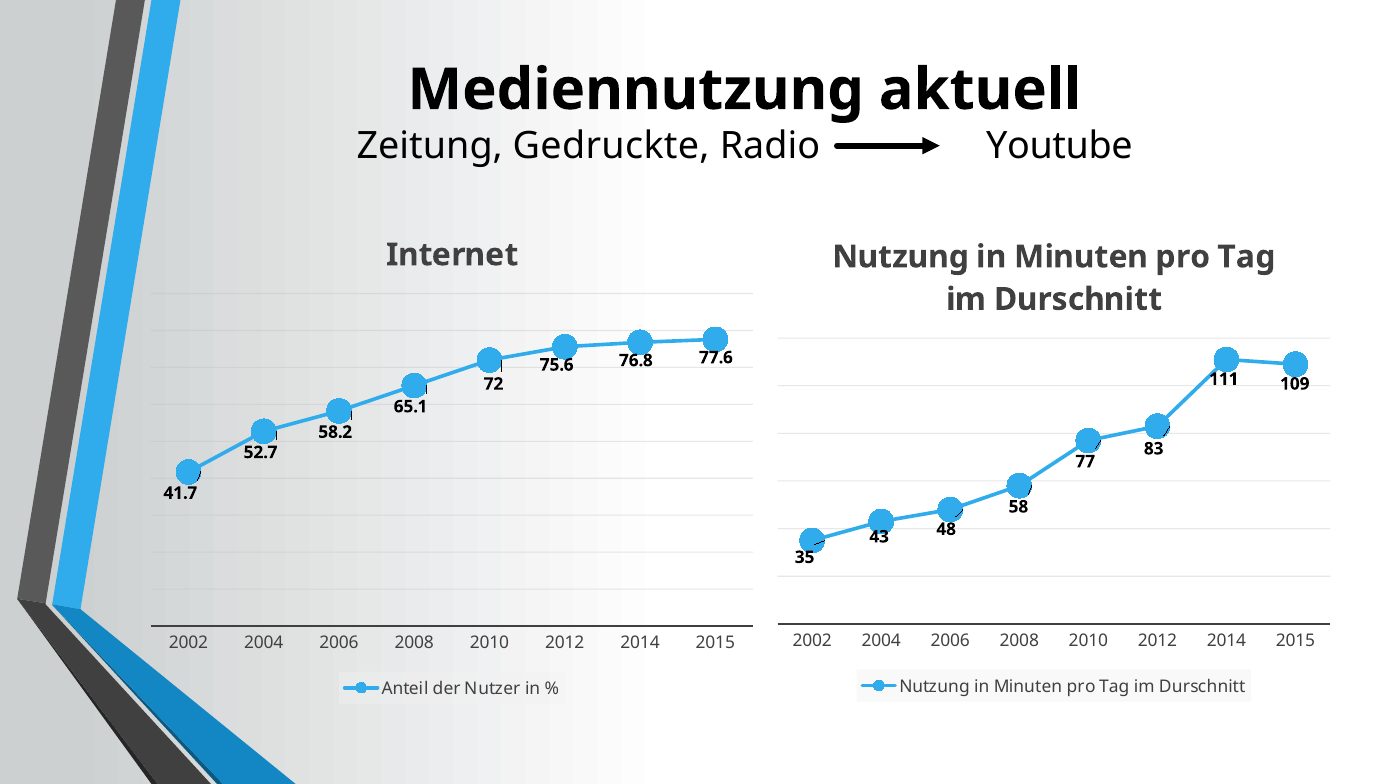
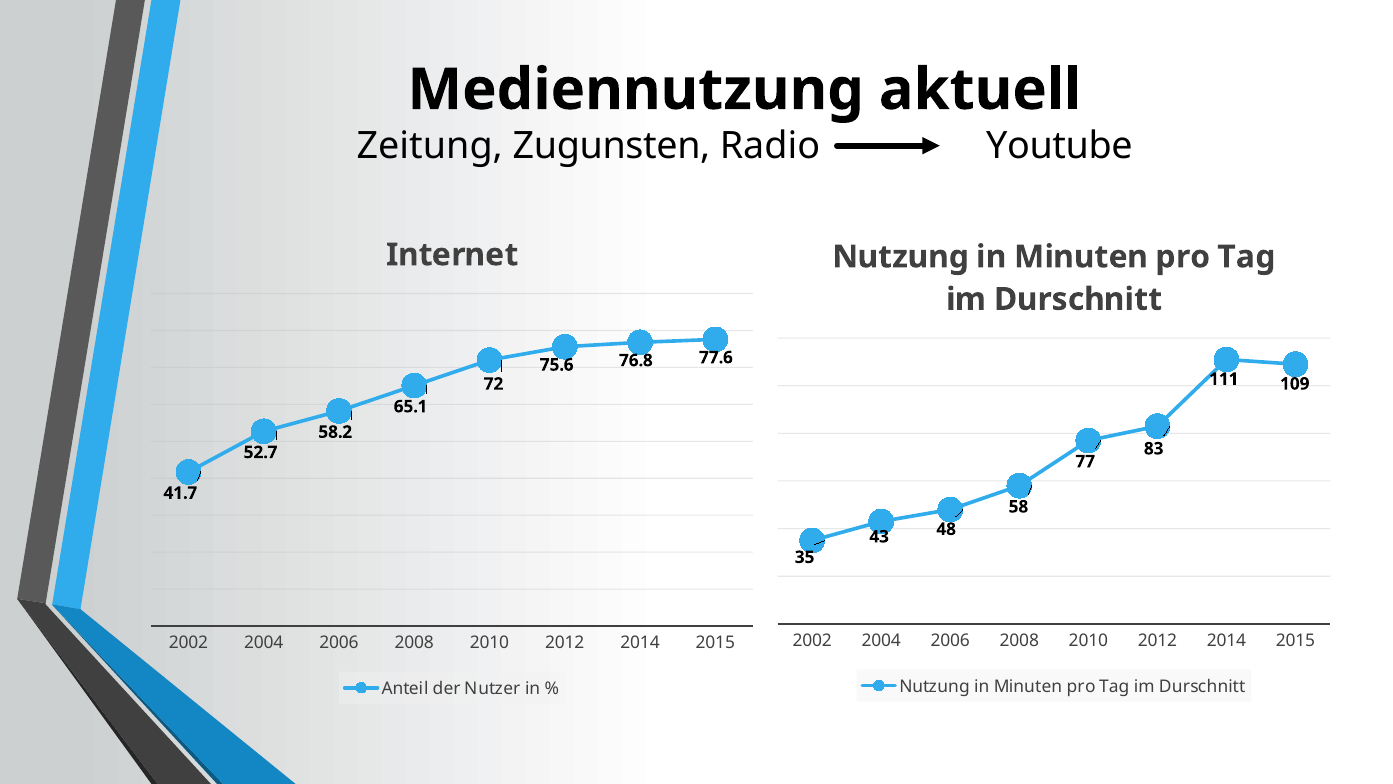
Gedruckte: Gedruckte -> Zugunsten
